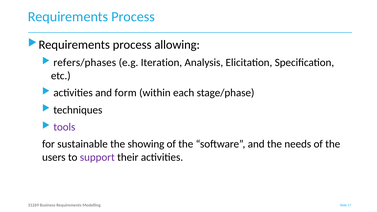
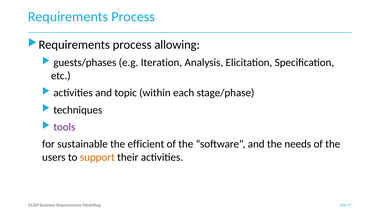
refers/phases: refers/phases -> guests/phases
form: form -> topic
showing: showing -> efficient
support colour: purple -> orange
